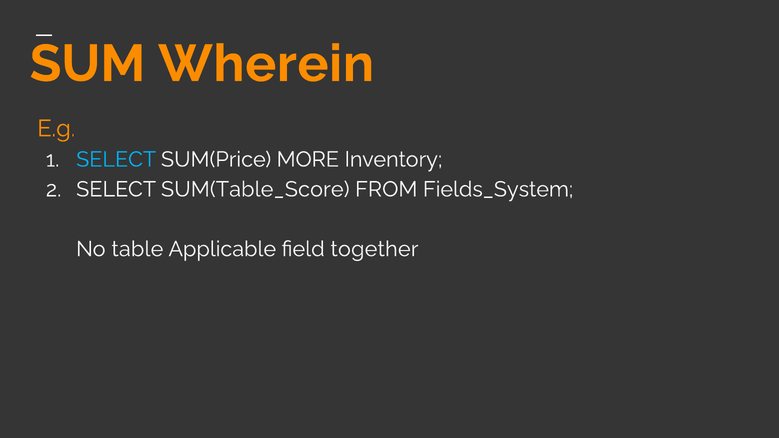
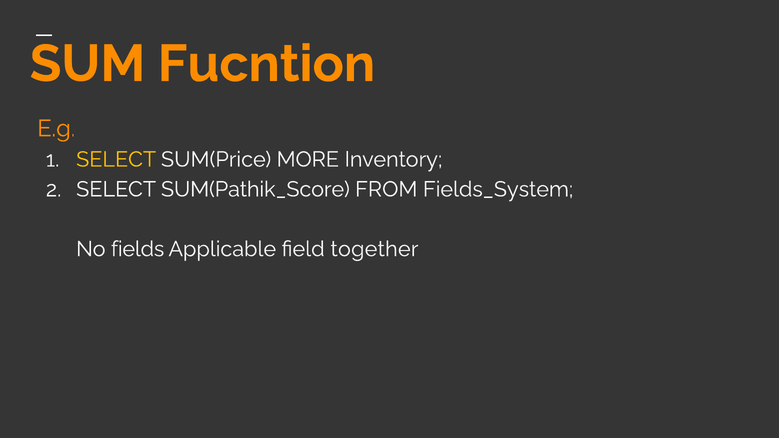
Wherein: Wherein -> Fucntion
SELECT at (116, 160) colour: light blue -> yellow
SUM(Table_Score: SUM(Table_Score -> SUM(Pathik_Score
table: table -> fields
